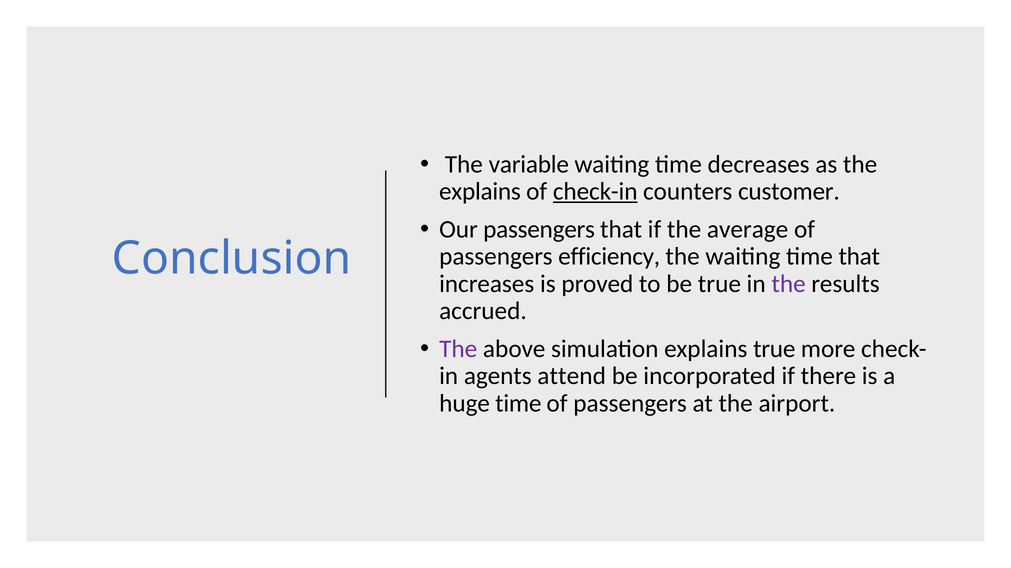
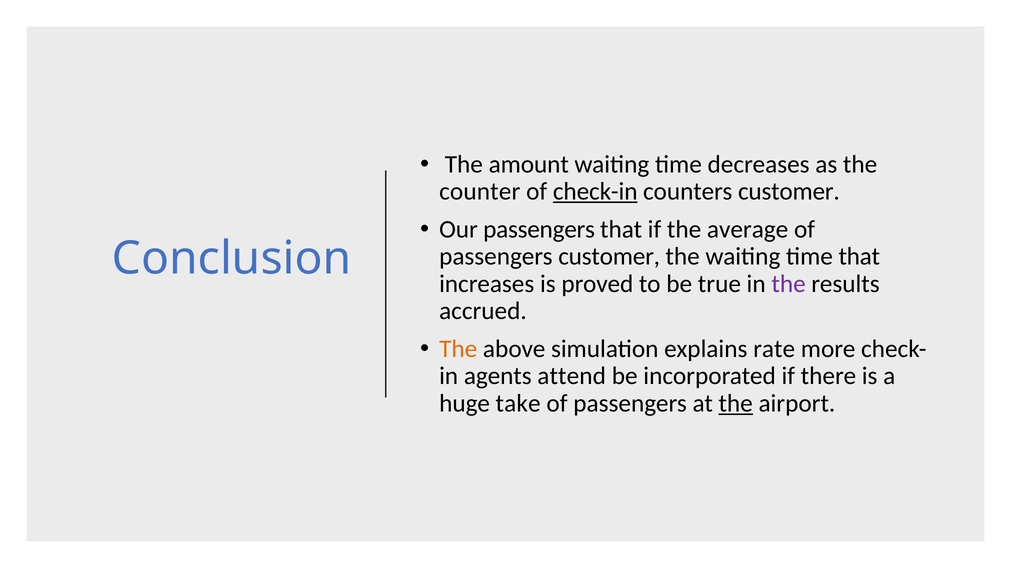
variable: variable -> amount
explains at (480, 192): explains -> counter
passengers efficiency: efficiency -> customer
The at (458, 349) colour: purple -> orange
explains true: true -> rate
huge time: time -> take
the at (736, 404) underline: none -> present
